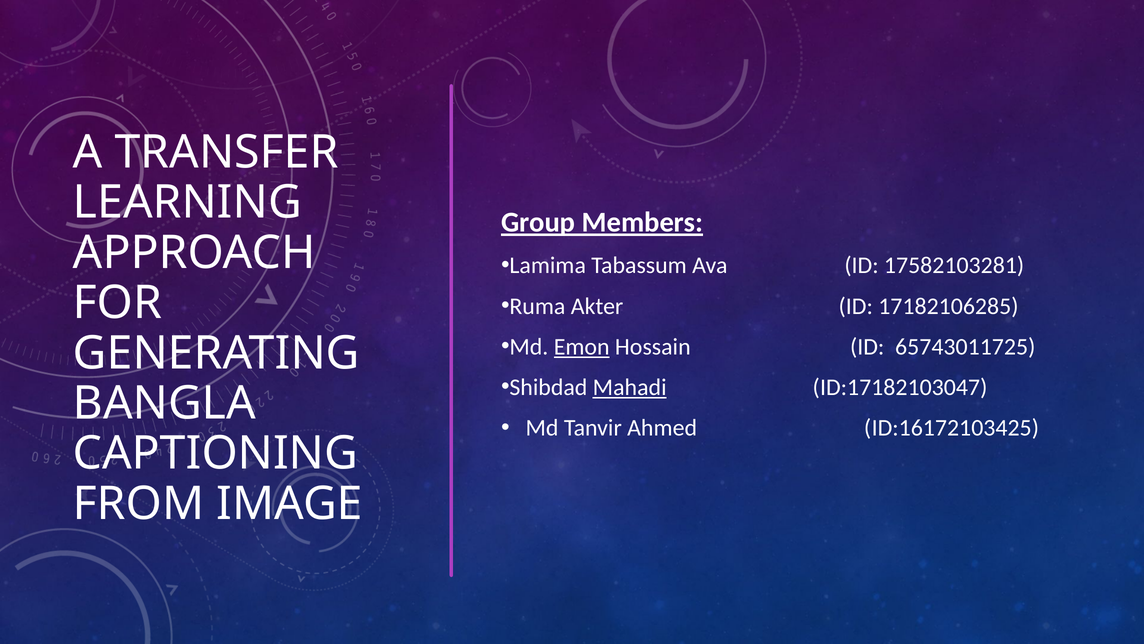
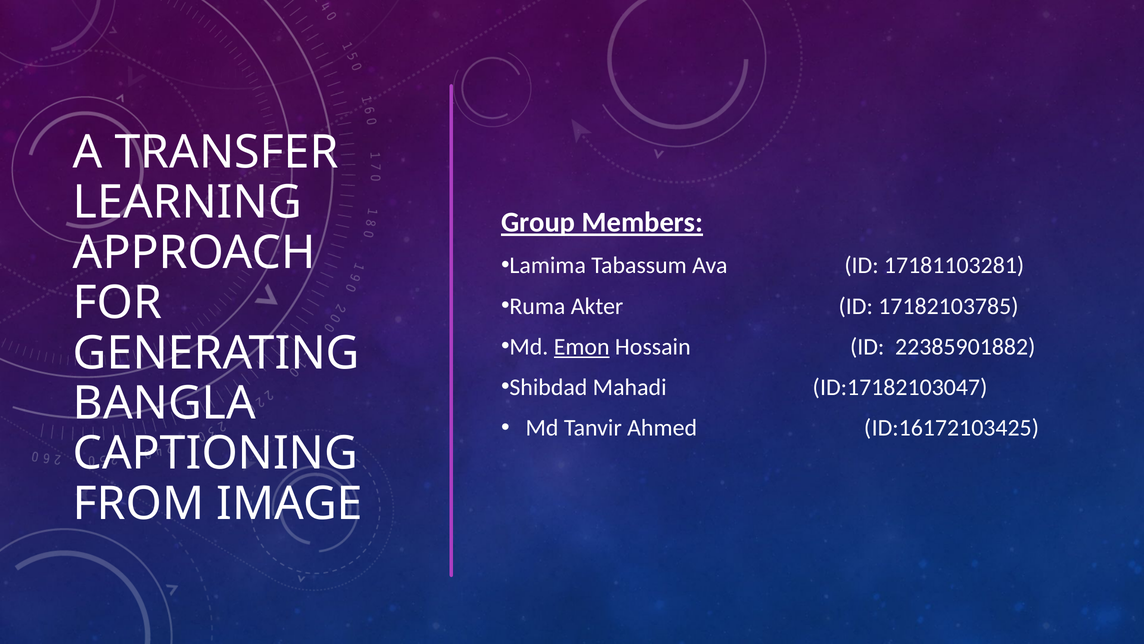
17582103281: 17582103281 -> 17181103281
17182106285: 17182106285 -> 17182103785
65743011725: 65743011725 -> 22385901882
Mahadi underline: present -> none
